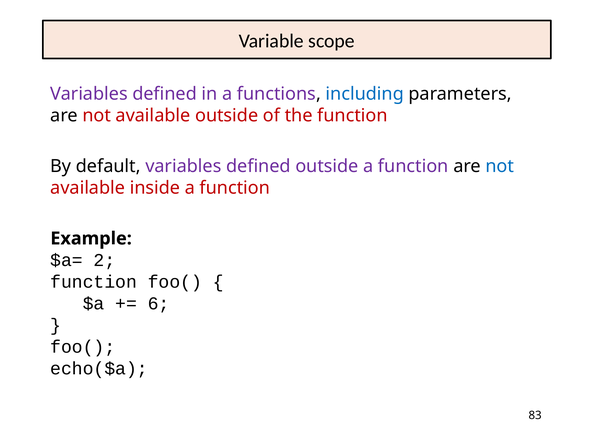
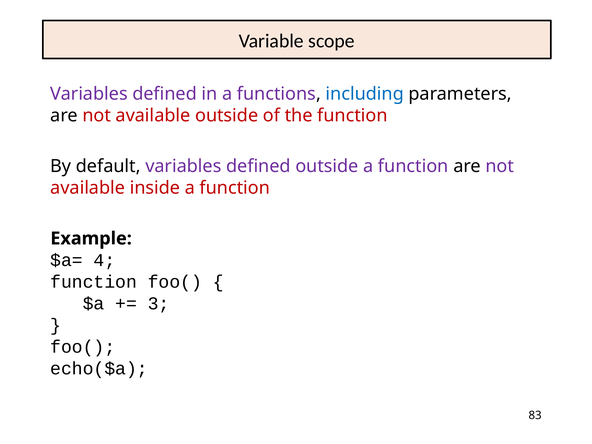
not at (500, 166) colour: blue -> purple
2: 2 -> 4
6: 6 -> 3
